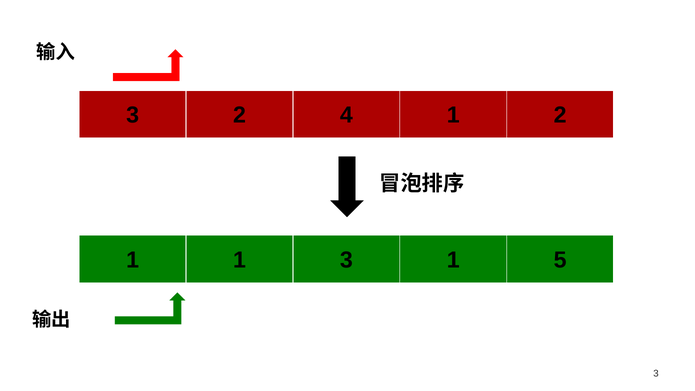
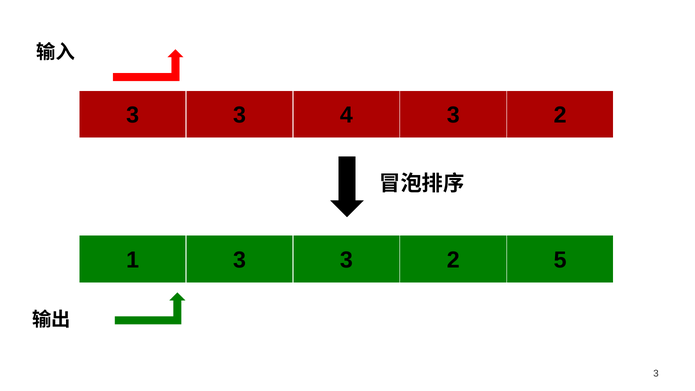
2 at (239, 115): 2 -> 3
4 1: 1 -> 3
1 1: 1 -> 3
1 at (453, 260): 1 -> 2
